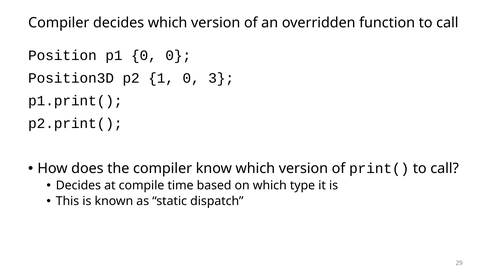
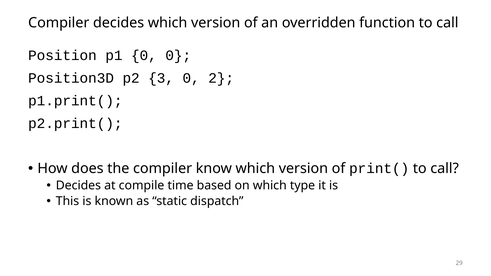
1: 1 -> 3
3: 3 -> 2
